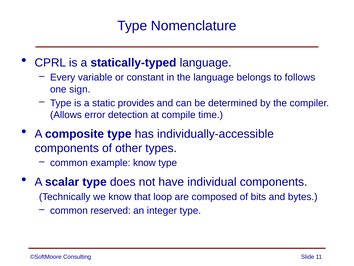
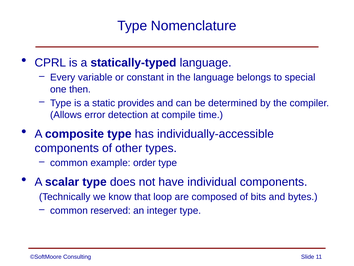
follows: follows -> special
sign: sign -> then
example know: know -> order
